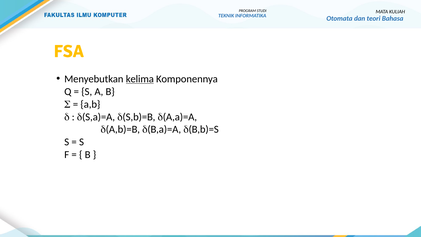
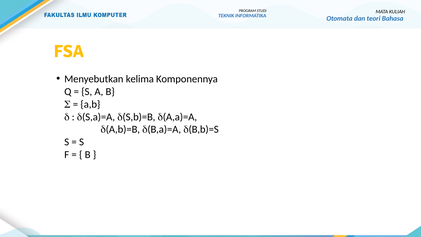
kelima underline: present -> none
